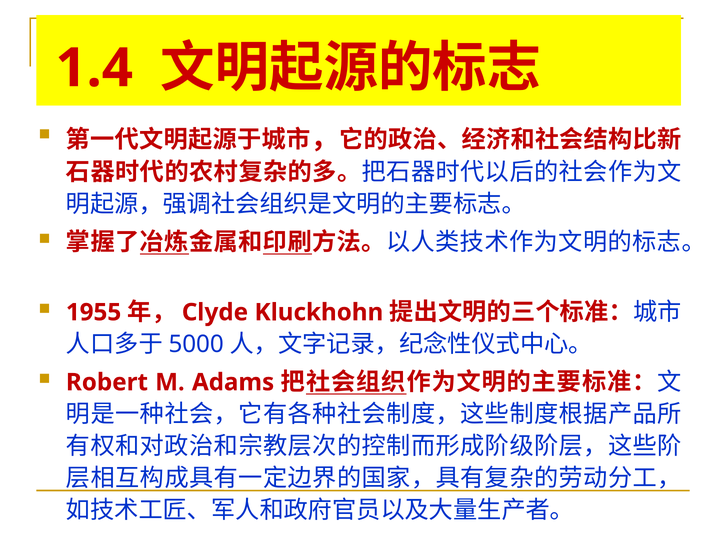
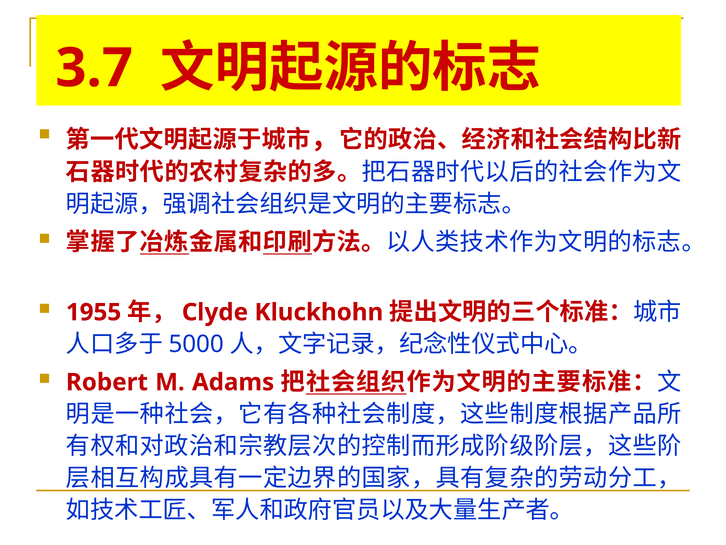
1.4: 1.4 -> 3.7
